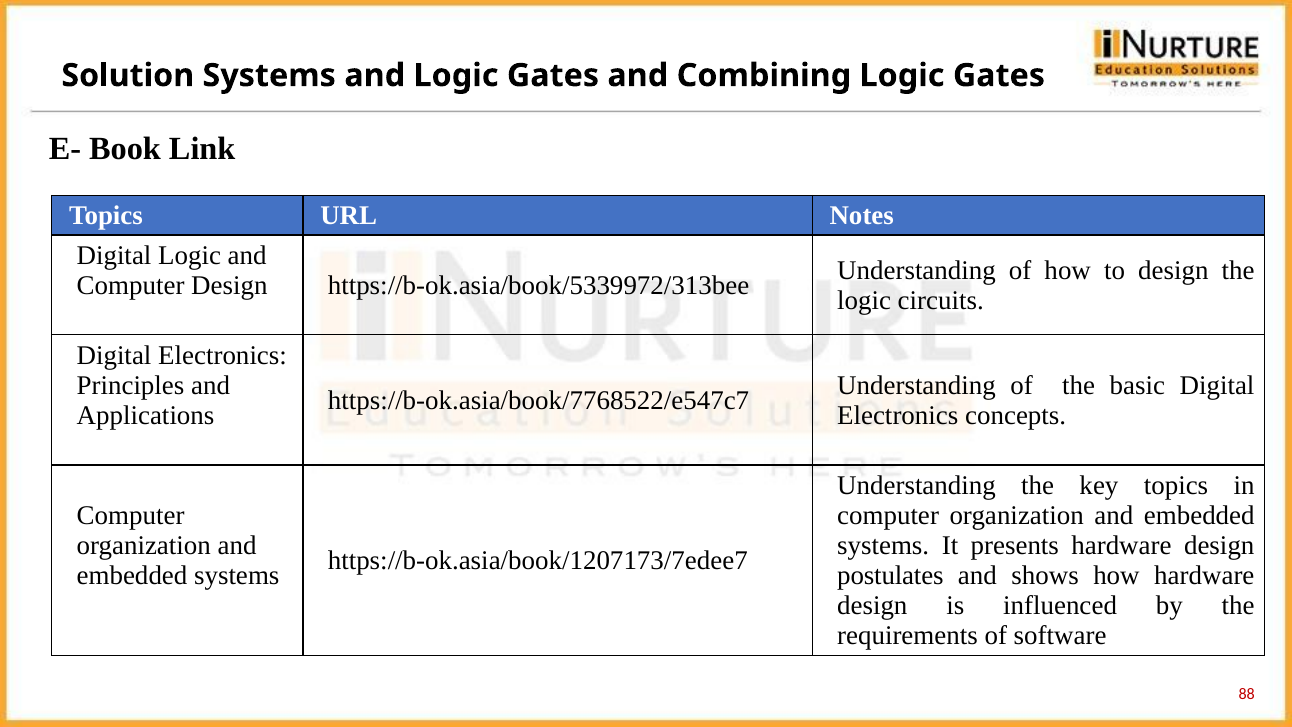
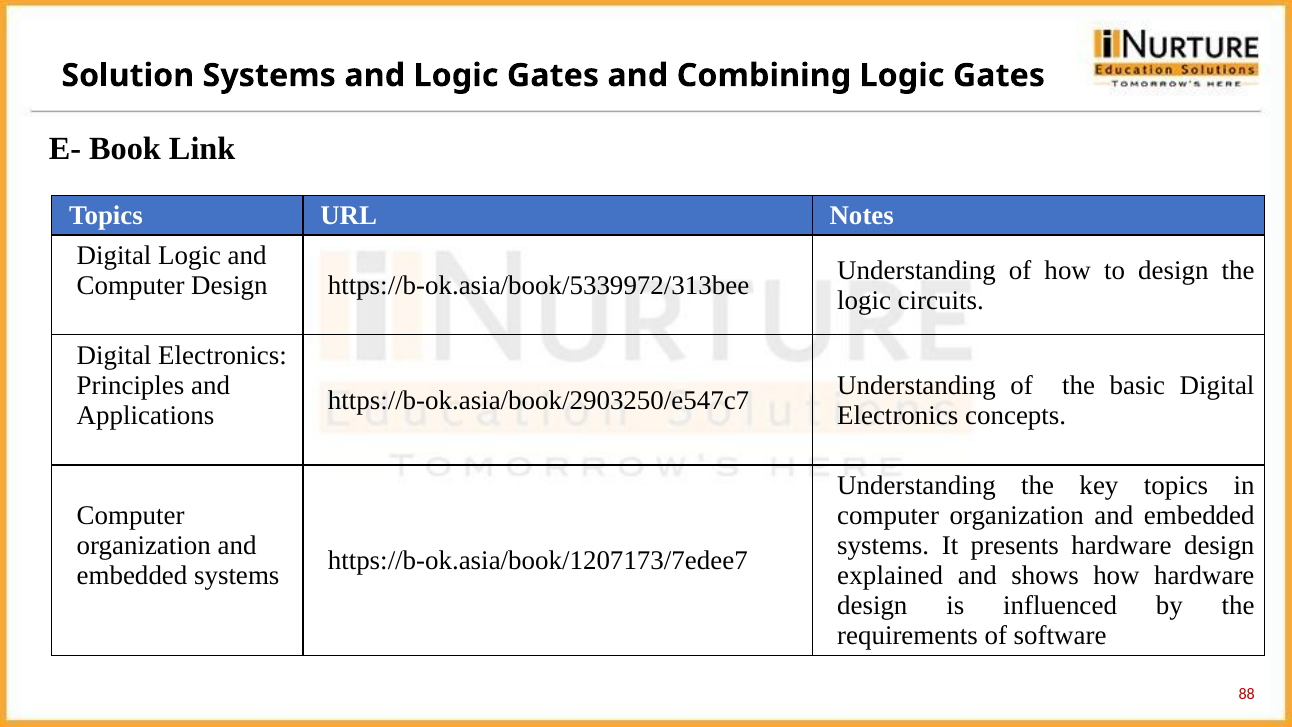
https://b-ok.asia/book/7768522/e547c7: https://b-ok.asia/book/7768522/e547c7 -> https://b-ok.asia/book/2903250/e547c7
postulates: postulates -> explained
